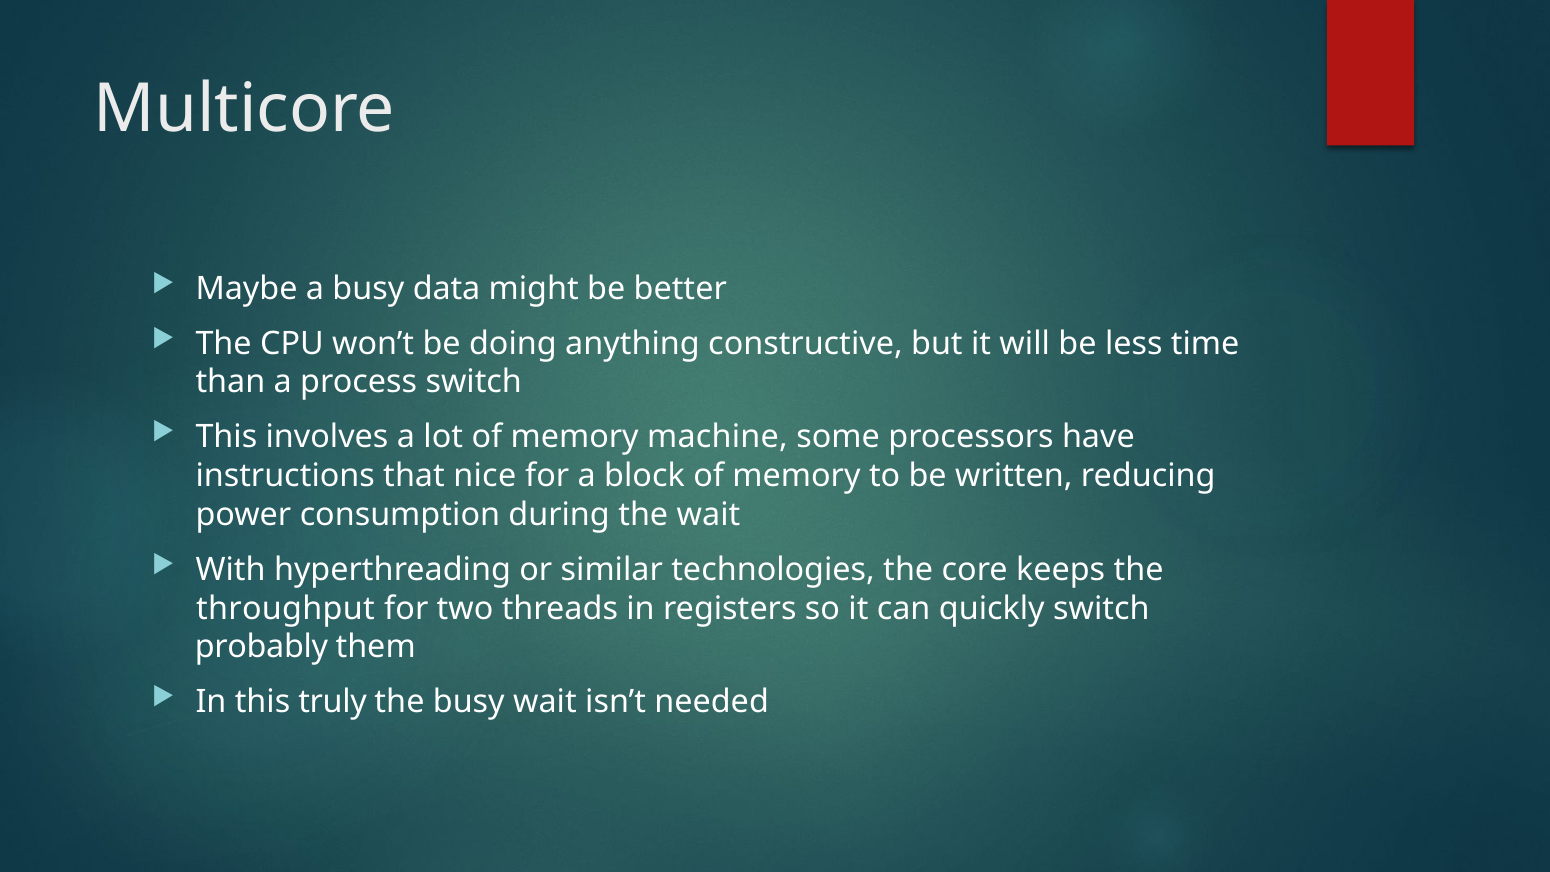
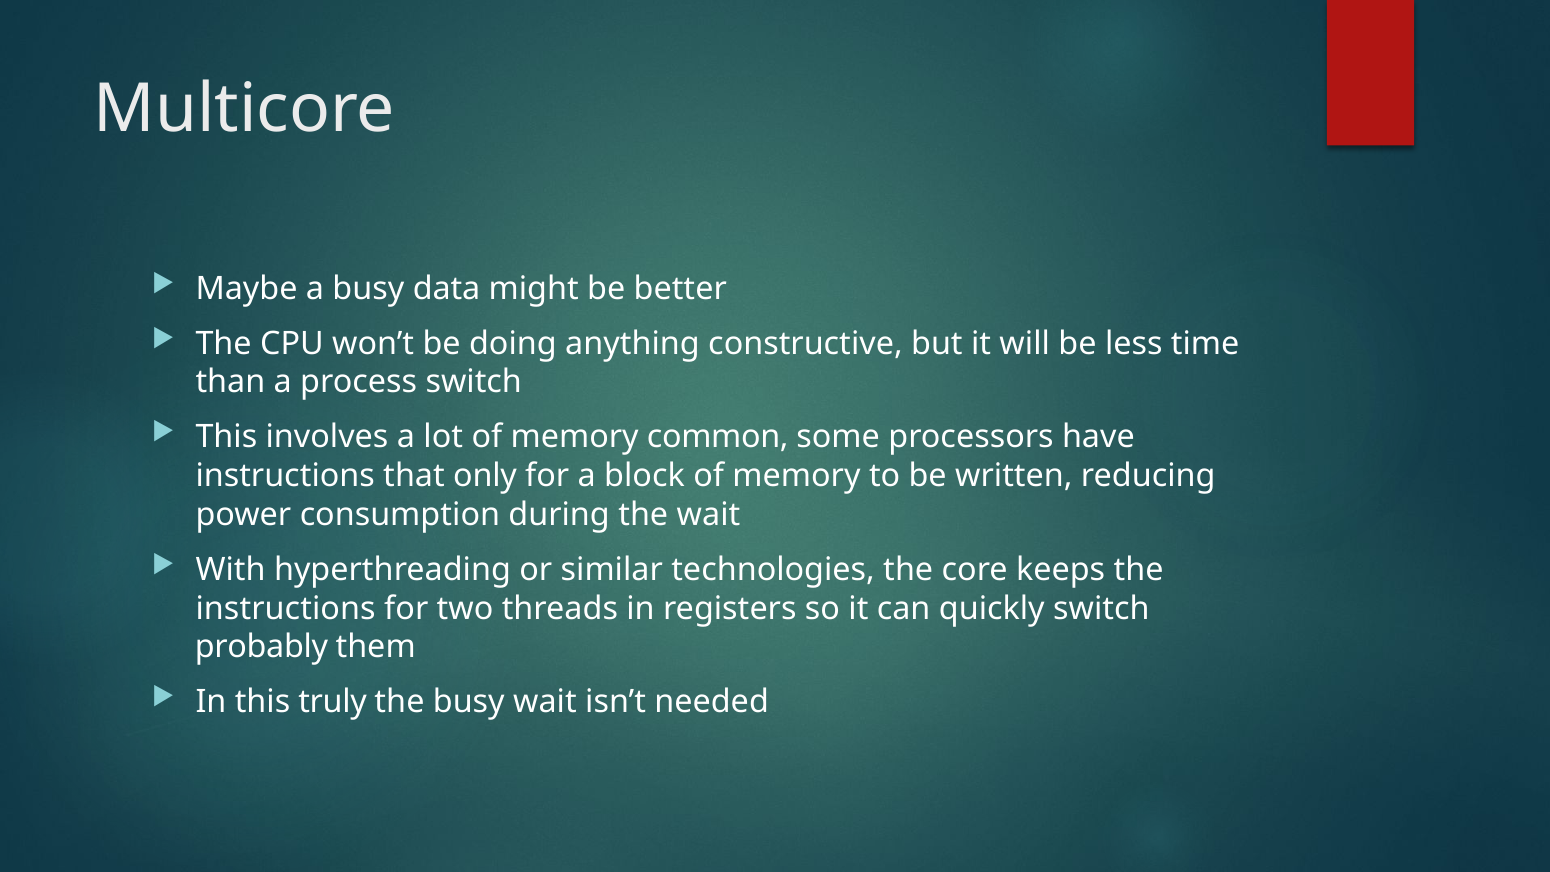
machine: machine -> common
nice: nice -> only
throughput at (285, 608): throughput -> instructions
